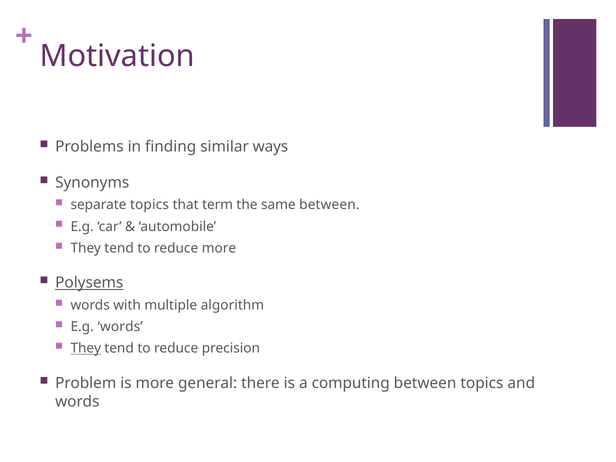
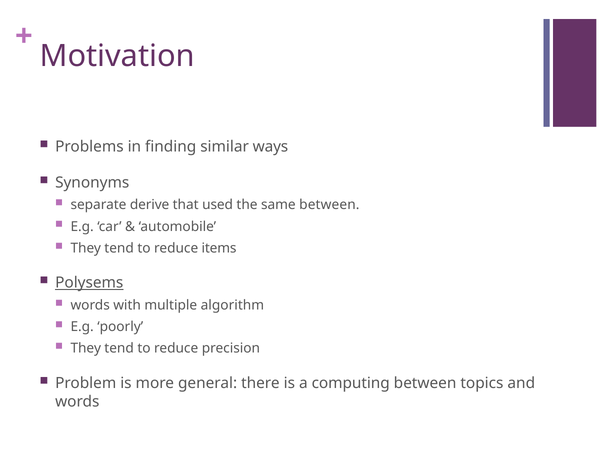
separate topics: topics -> derive
term: term -> used
reduce more: more -> items
E.g words: words -> poorly
They at (86, 348) underline: present -> none
